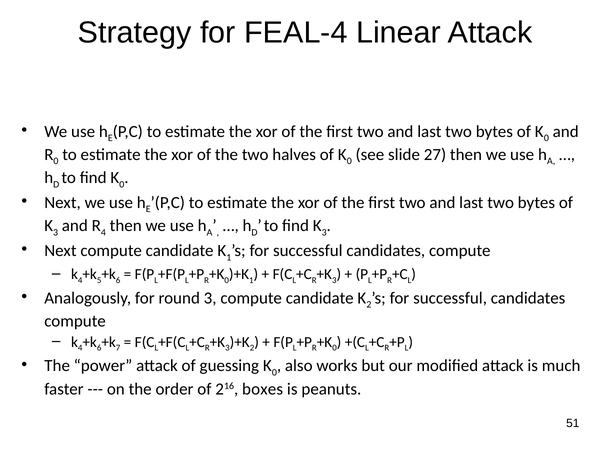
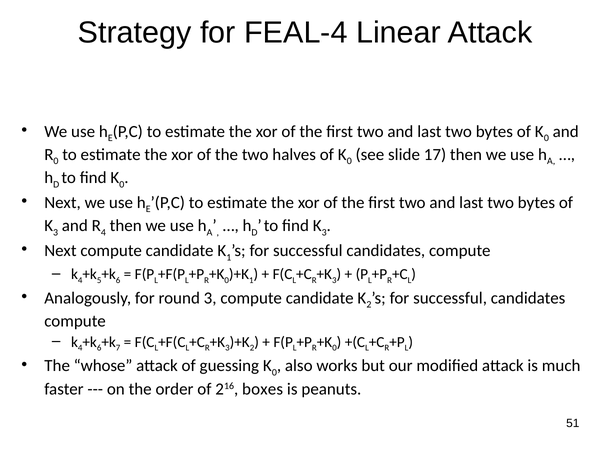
27: 27 -> 17
power: power -> whose
